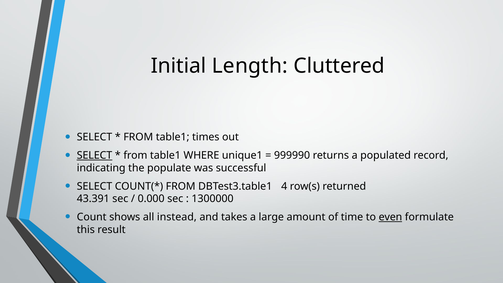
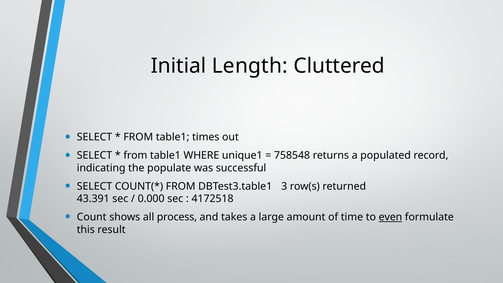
SELECT at (94, 155) underline: present -> none
999990: 999990 -> 758548
4: 4 -> 3
1300000: 1300000 -> 4172518
instead: instead -> process
